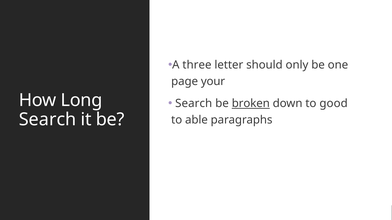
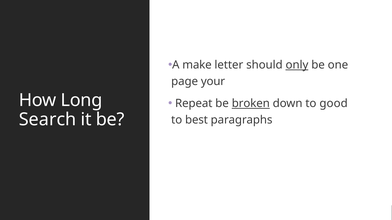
three: three -> make
only underline: none -> present
Search at (194, 104): Search -> Repeat
able: able -> best
